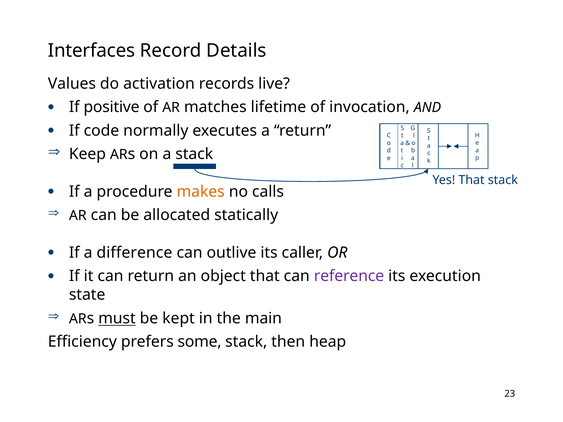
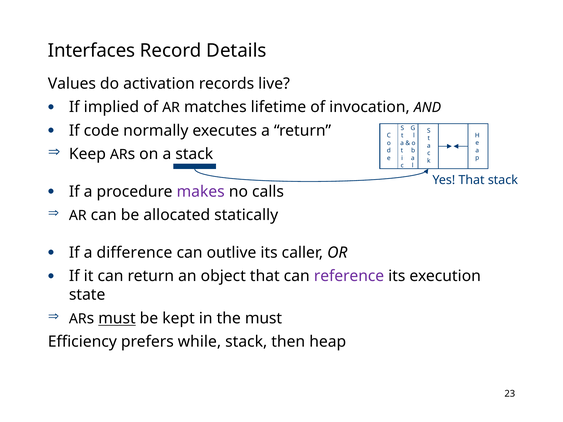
positive: positive -> implied
makes colour: orange -> purple
the main: main -> must
some: some -> while
